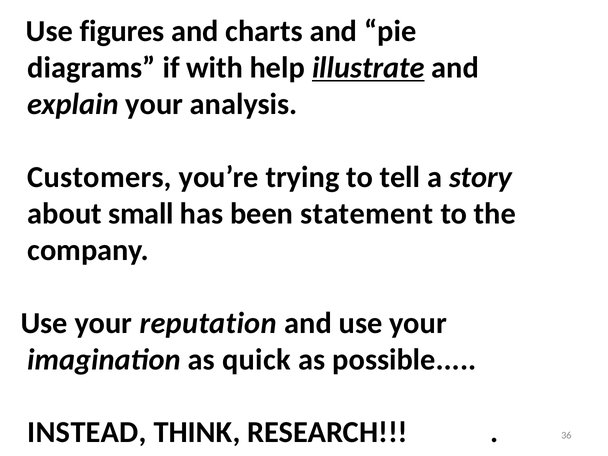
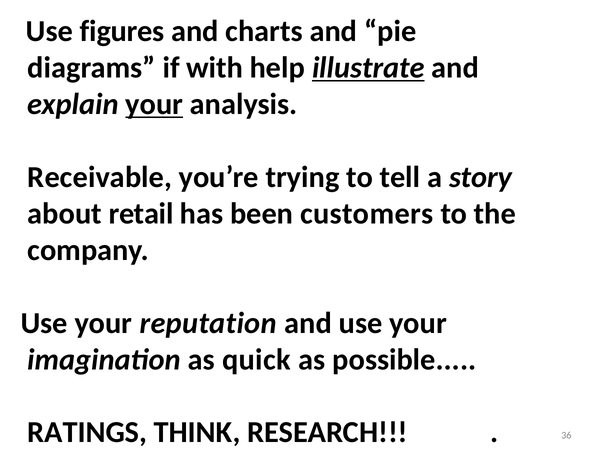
your at (154, 104) underline: none -> present
Customers: Customers -> Receivable
small: small -> retail
statement: statement -> customers
INSTEAD: INSTEAD -> RATINGS
